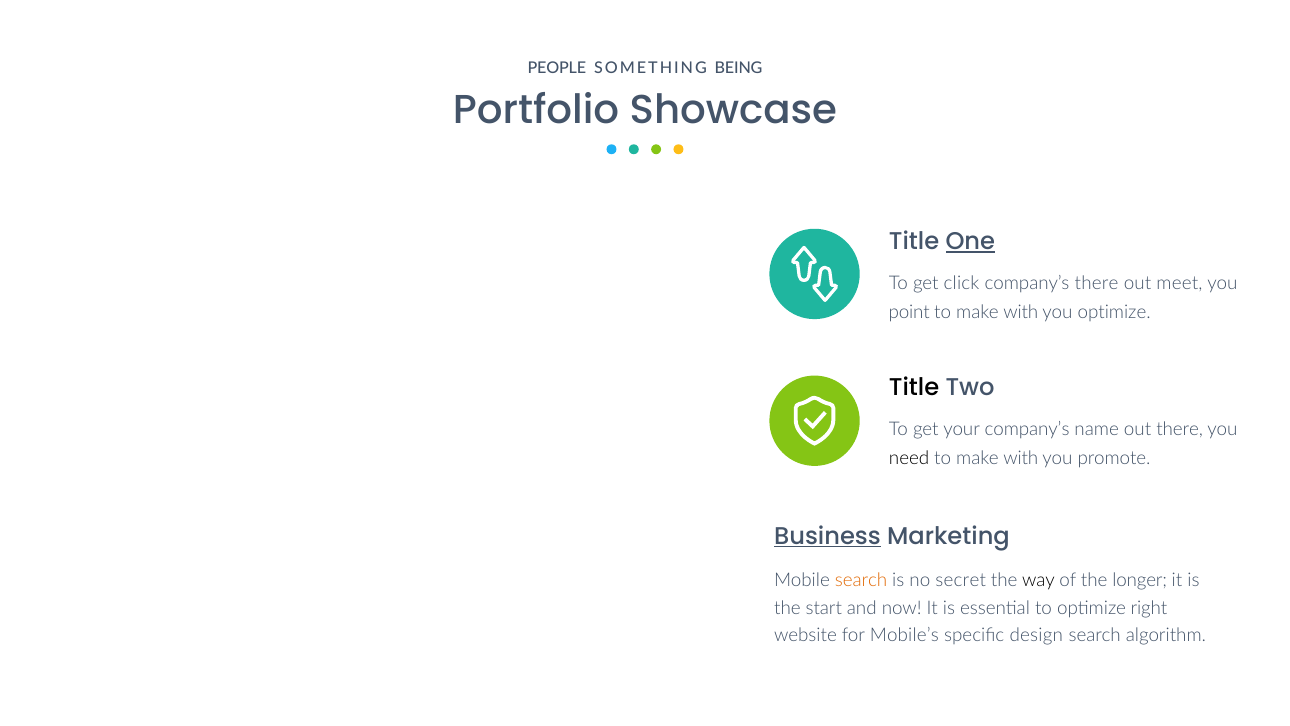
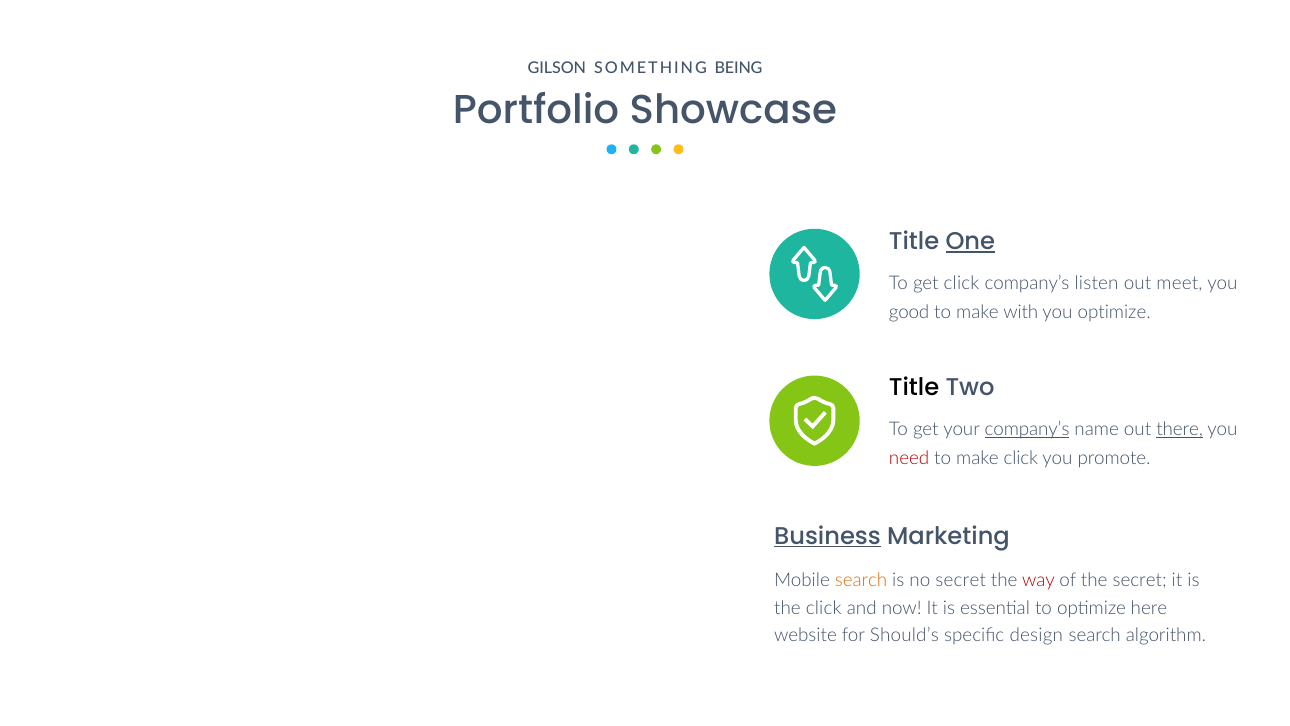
PEOPLE: PEOPLE -> GILSON
company’s there: there -> listen
point: point -> good
company’s at (1027, 430) underline: none -> present
there at (1180, 430) underline: none -> present
need colour: black -> red
with at (1021, 459): with -> click
way colour: black -> red
the longer: longer -> secret
the start: start -> click
right: right -> here
Mobile’s: Mobile’s -> Should’s
